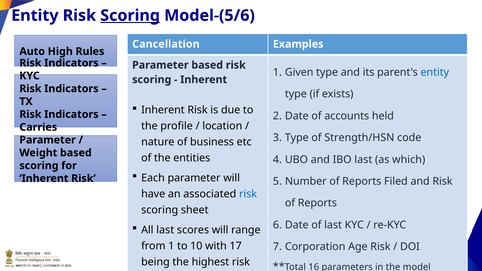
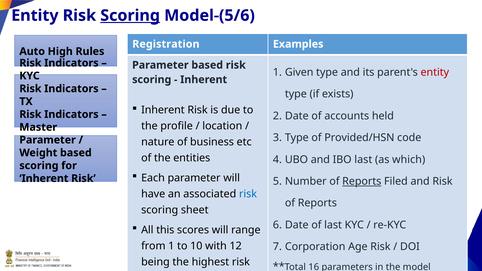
Cancellation: Cancellation -> Registration
entity at (435, 72) colour: blue -> red
Carries: Carries -> Master
Strength/HSN: Strength/HSN -> Provided/HSN
Reports at (362, 181) underline: none -> present
All last: last -> this
17: 17 -> 12
